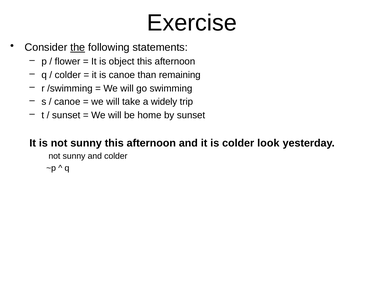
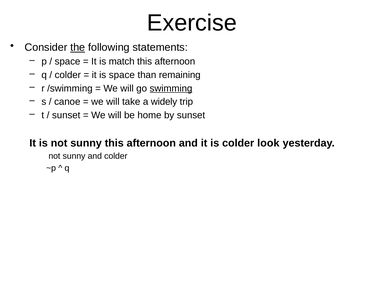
flower at (68, 61): flower -> space
object: object -> match
is canoe: canoe -> space
swimming underline: none -> present
